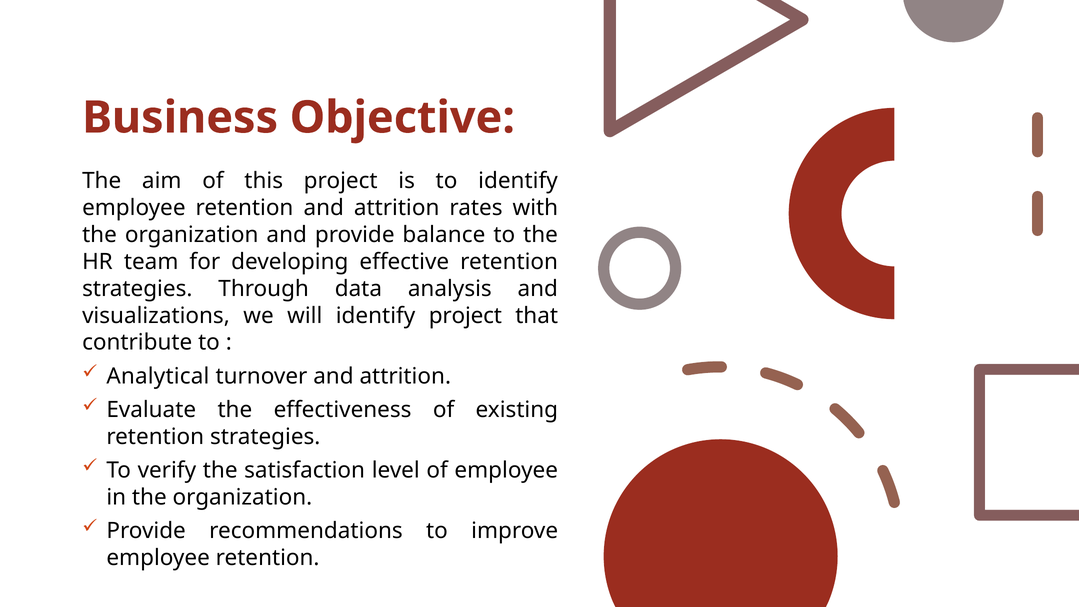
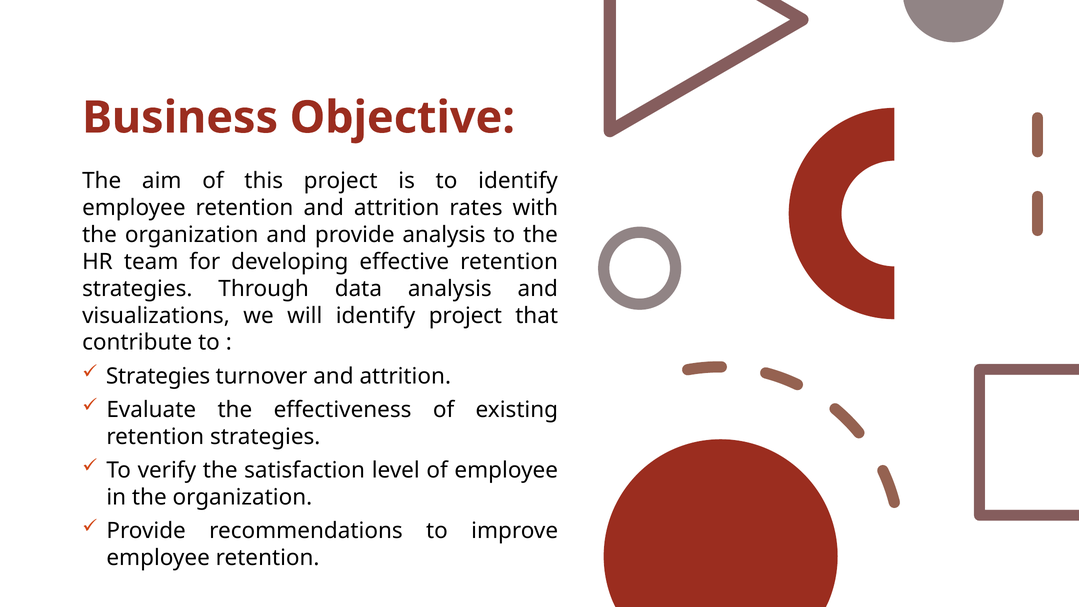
provide balance: balance -> analysis
Analytical at (158, 376): Analytical -> Strategies
